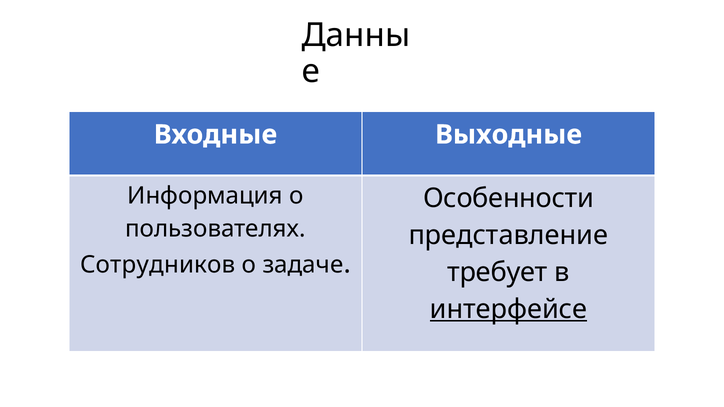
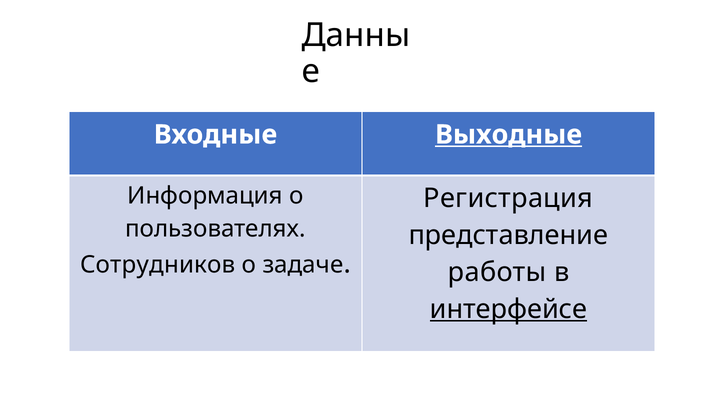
Выходные underline: none -> present
Особенности: Особенности -> Регистрация
требует: требует -> работы
